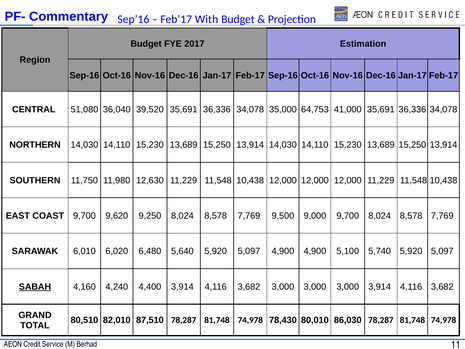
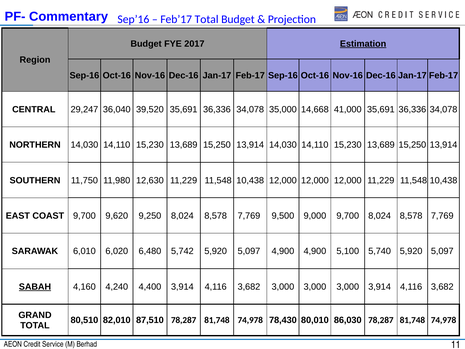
Feb’17 With: With -> Total
Estimation underline: none -> present
51,080: 51,080 -> 29,247
64,753: 64,753 -> 14,668
5,640: 5,640 -> 5,742
